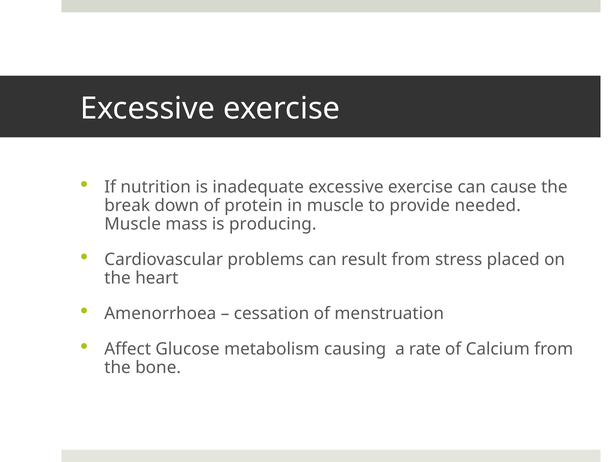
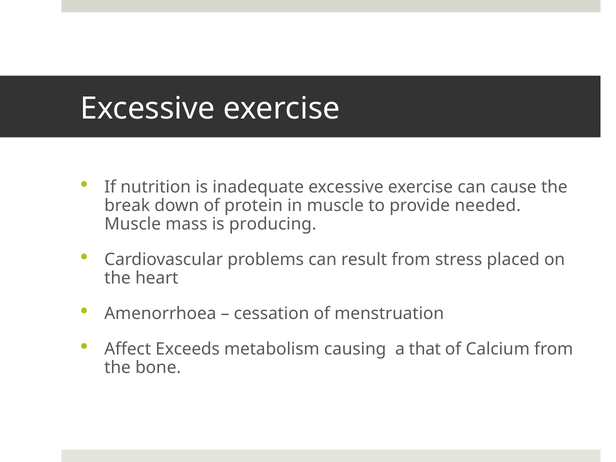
Glucose: Glucose -> Exceeds
rate: rate -> that
